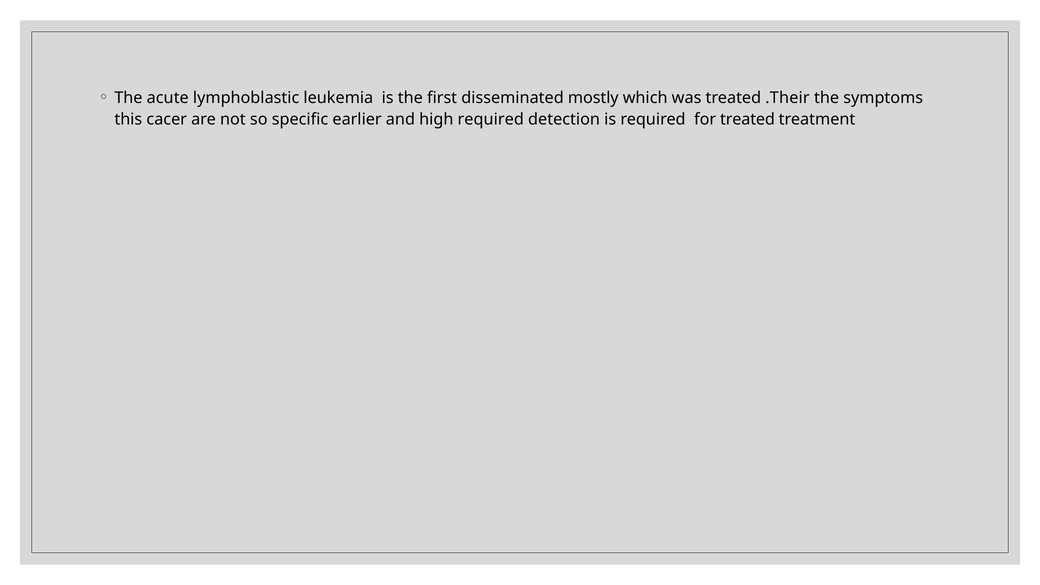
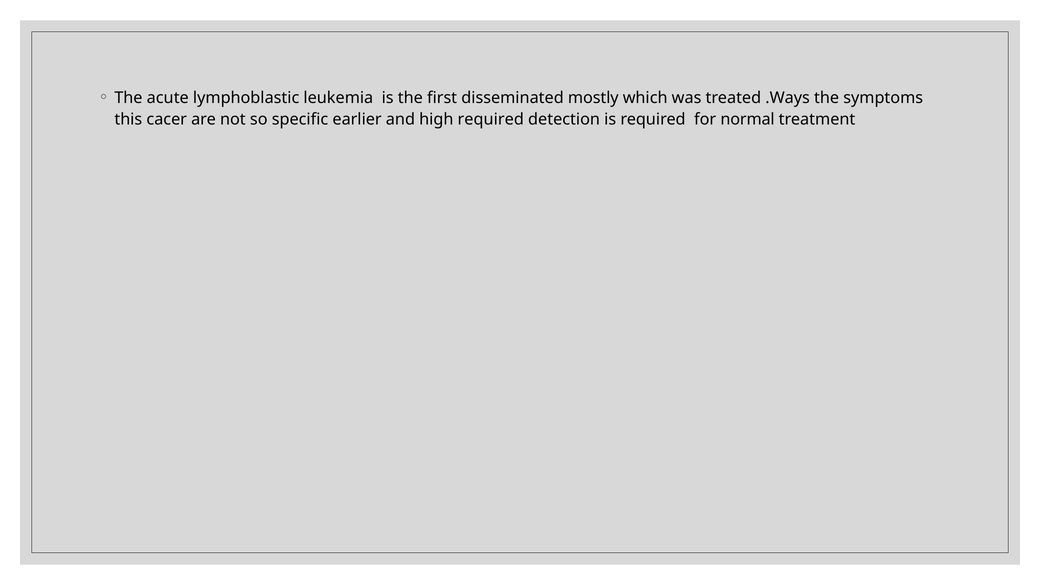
.Their: .Their -> .Ways
for treated: treated -> normal
